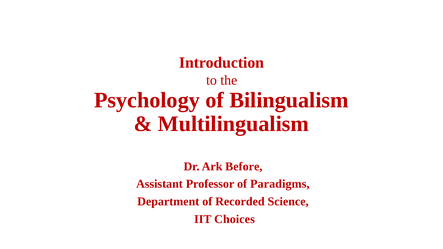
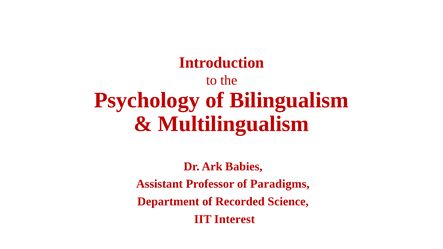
Before: Before -> Babies
Choices: Choices -> Interest
